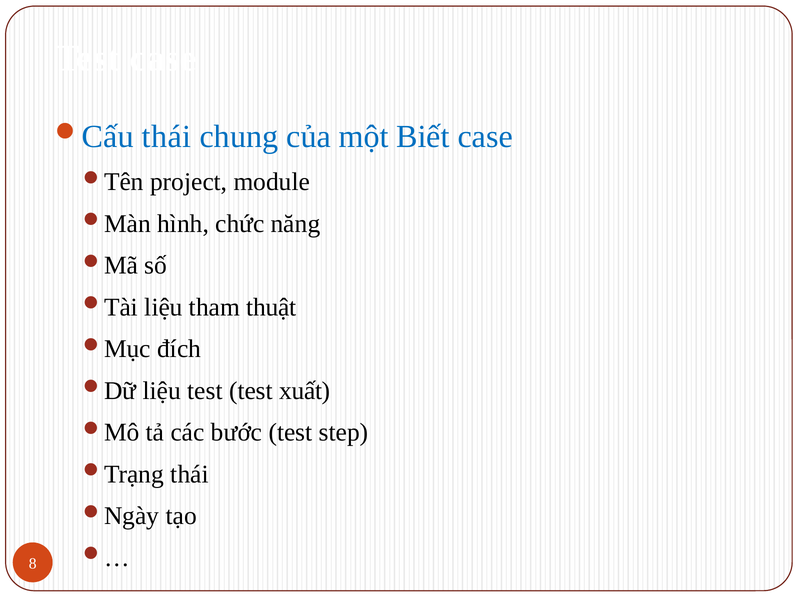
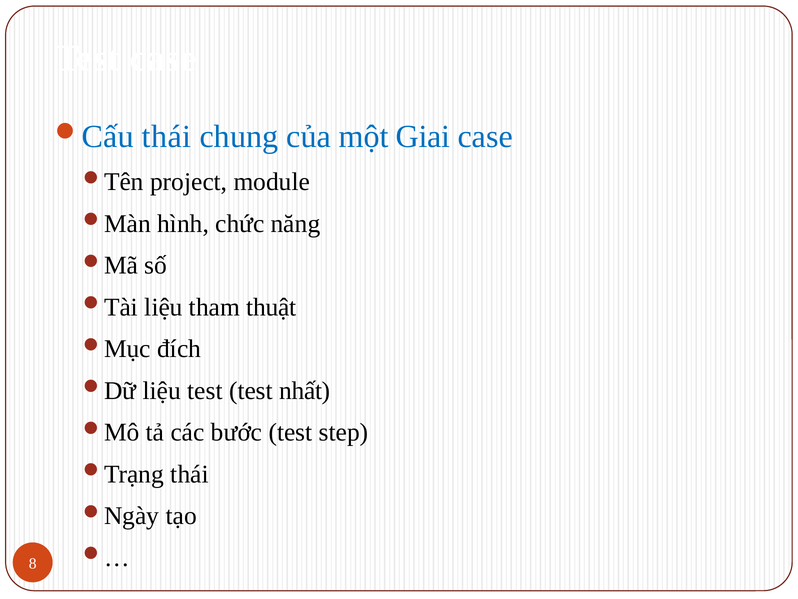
Biết: Biết -> Giai
xuất: xuất -> nhất
